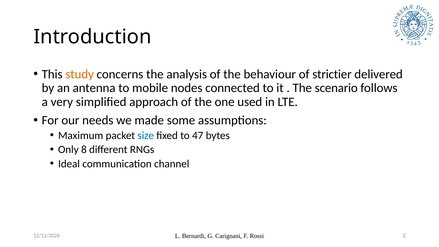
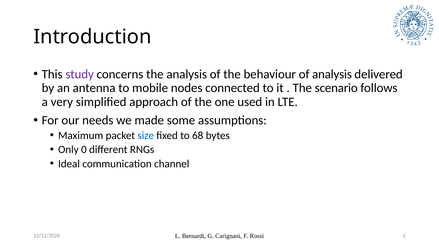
study colour: orange -> purple
of strictier: strictier -> analysis
47: 47 -> 68
8: 8 -> 0
